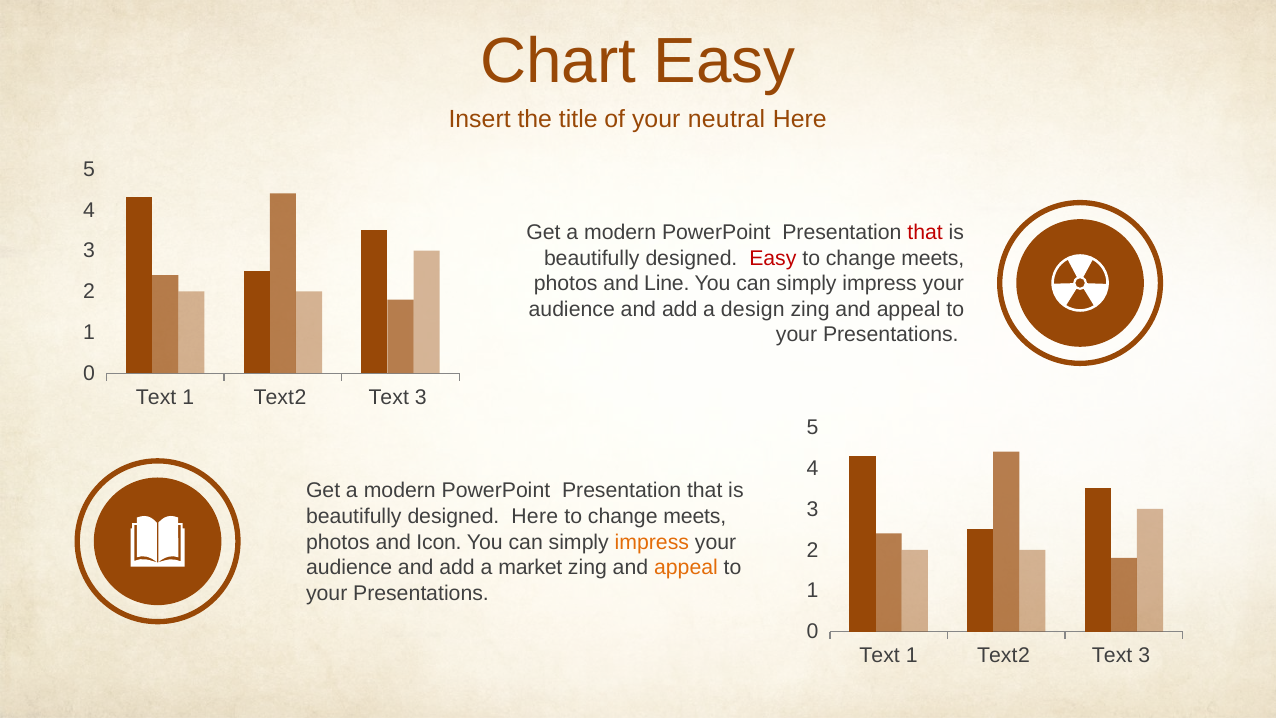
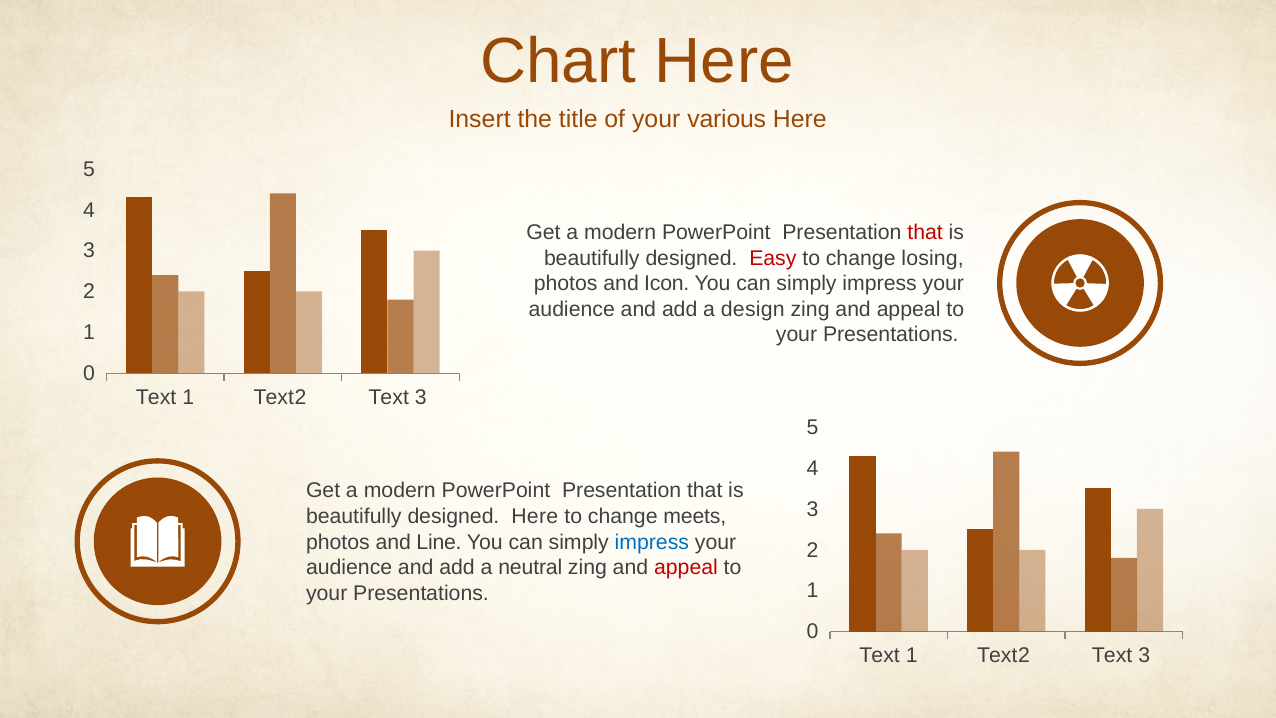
Chart Easy: Easy -> Here
neutral: neutral -> various
meets at (933, 258): meets -> losing
Line: Line -> Icon
Icon: Icon -> Line
impress at (652, 542) colour: orange -> blue
market: market -> neutral
appeal at (686, 567) colour: orange -> red
